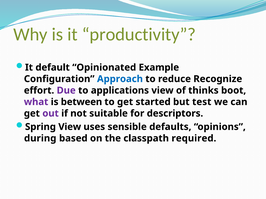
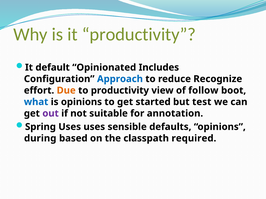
Example: Example -> Includes
Due colour: purple -> orange
to applications: applications -> productivity
thinks: thinks -> follow
what colour: purple -> blue
is between: between -> opinions
descriptors: descriptors -> annotation
Spring View: View -> Uses
